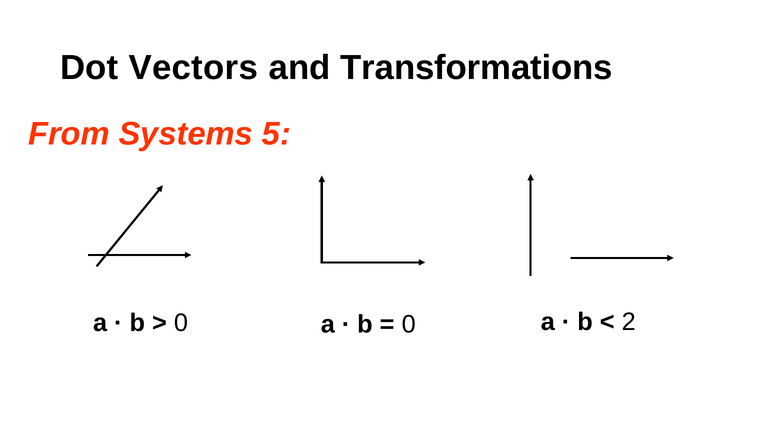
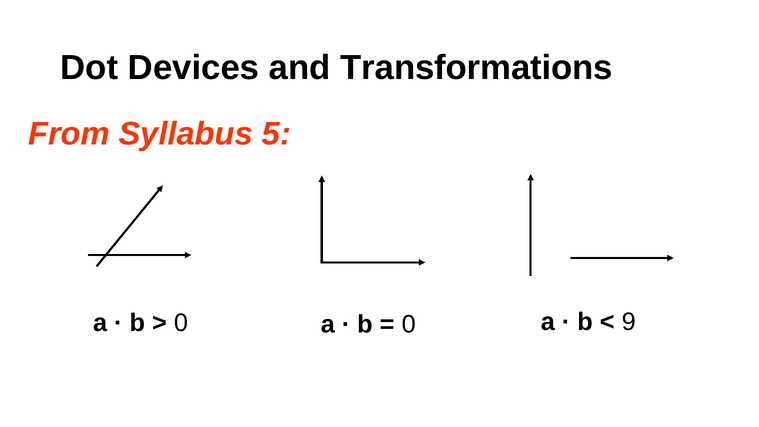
Vectors: Vectors -> Devices
Systems: Systems -> Syllabus
2: 2 -> 9
